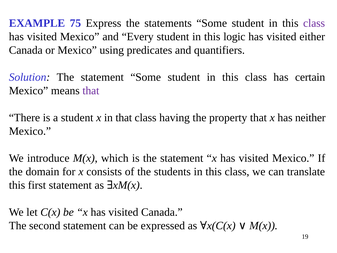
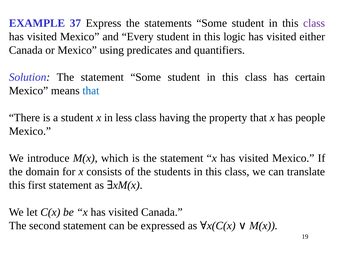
75: 75 -> 37
that at (91, 91) colour: purple -> blue
in that: that -> less
neither: neither -> people
